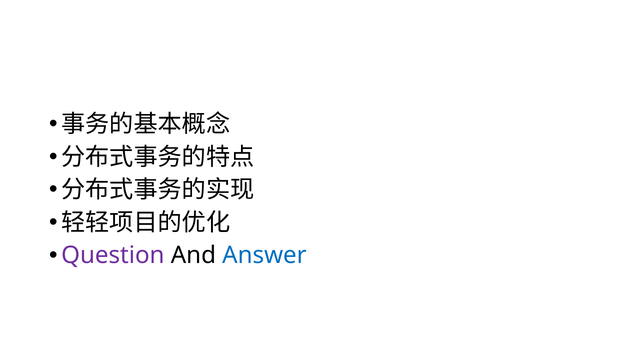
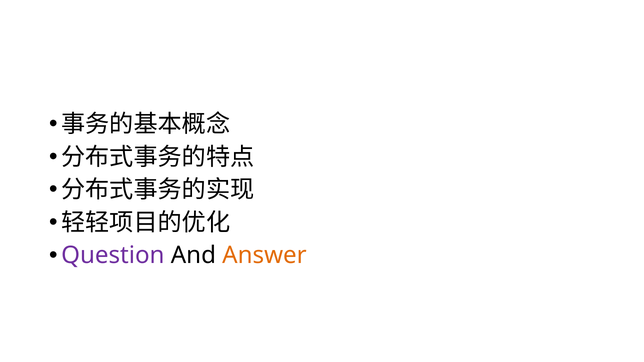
Answer colour: blue -> orange
